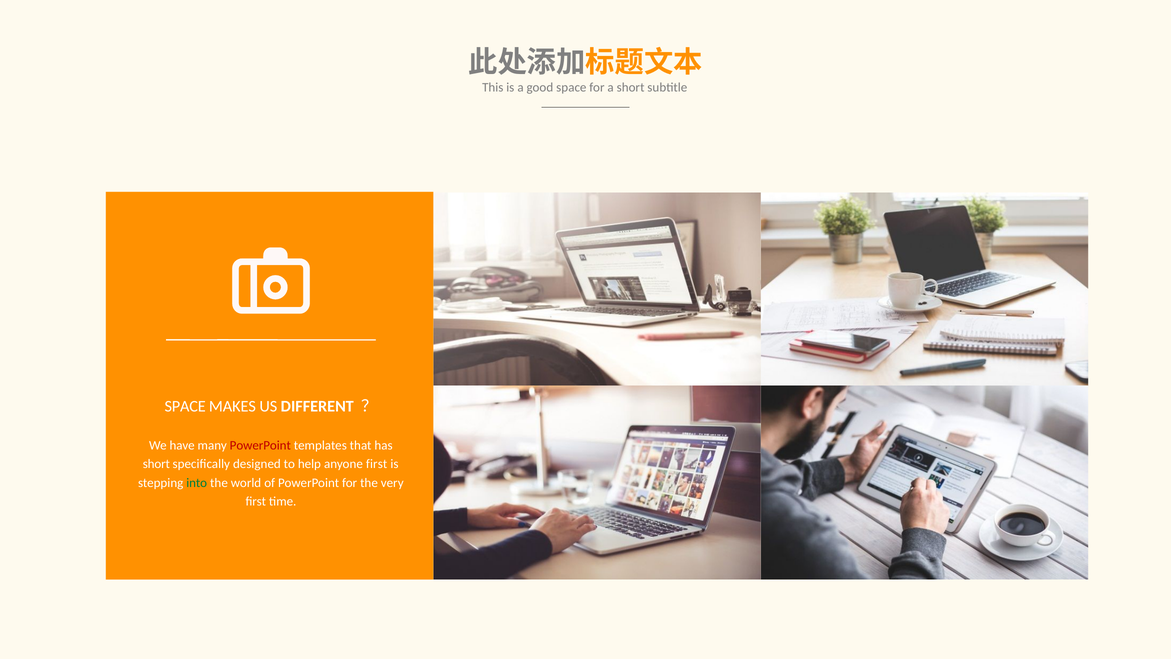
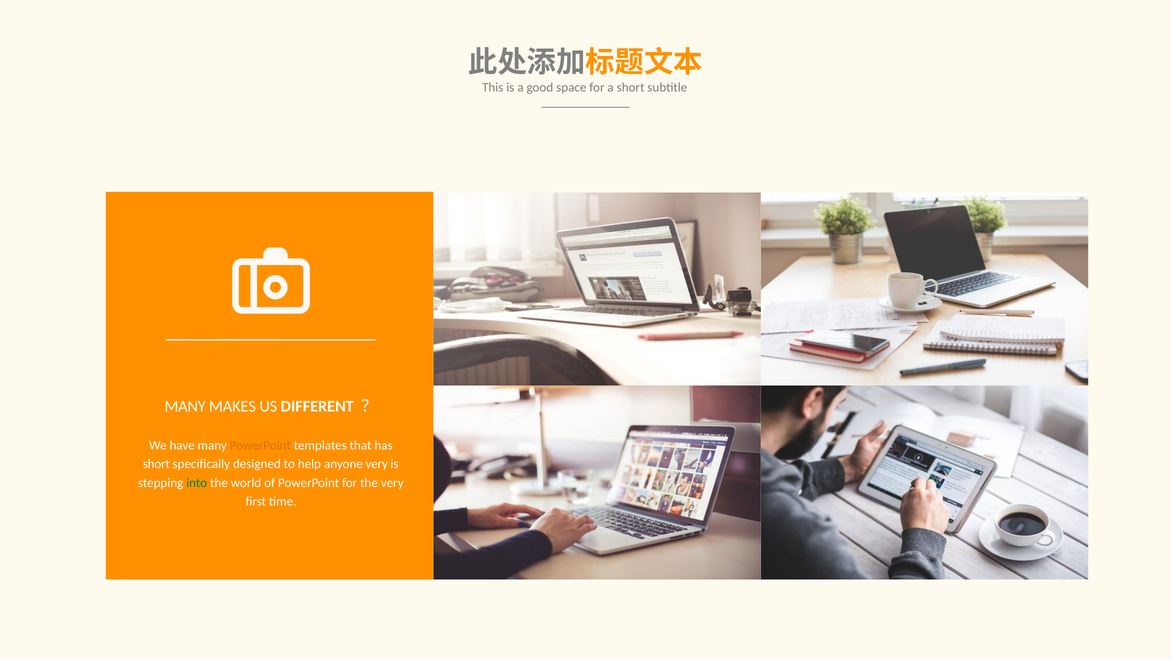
SPACE at (185, 406): SPACE -> MANY
PowerPoint at (260, 445) colour: red -> orange
anyone first: first -> very
